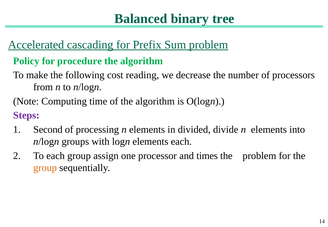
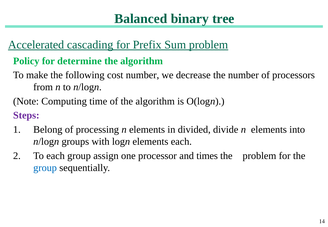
procedure: procedure -> determine
cost reading: reading -> number
Second: Second -> Belong
group at (45, 168) colour: orange -> blue
